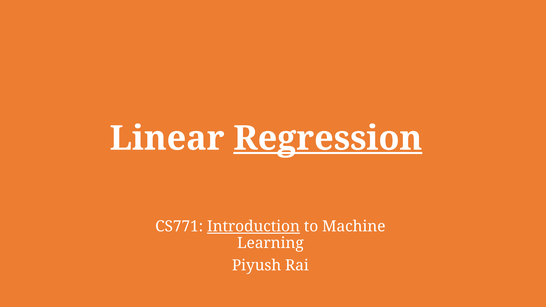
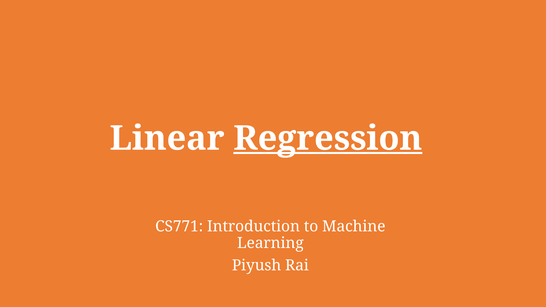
Introduction underline: present -> none
